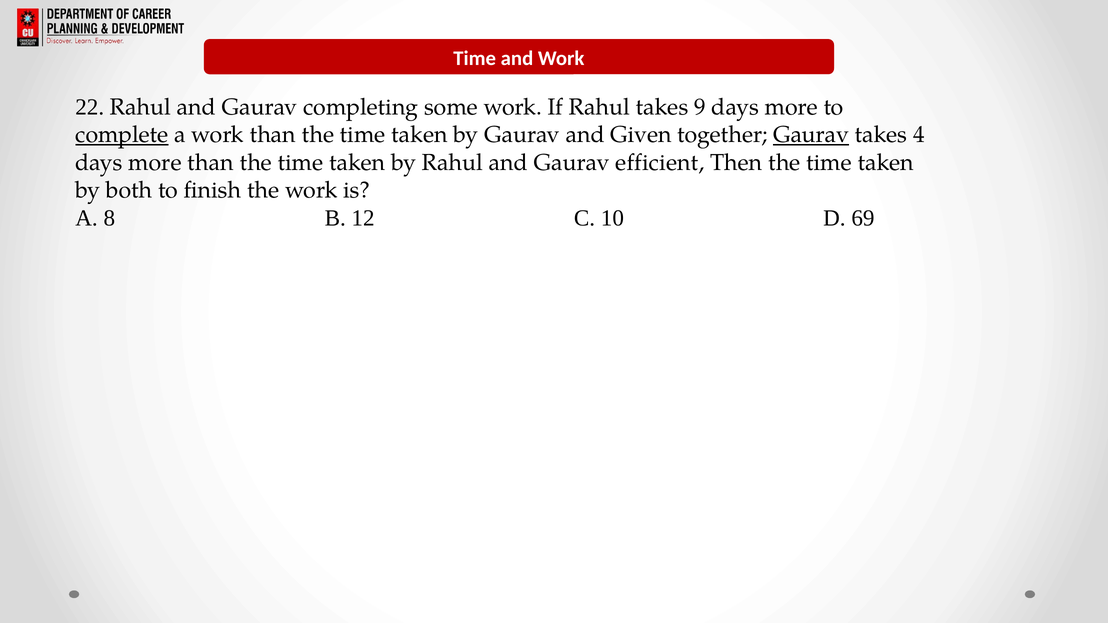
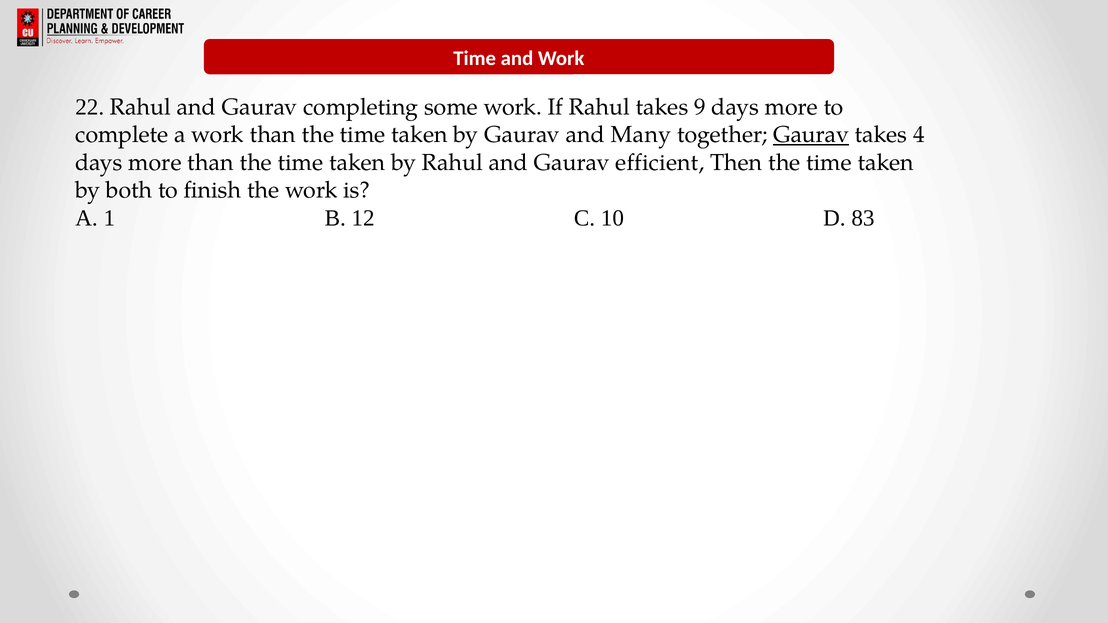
complete underline: present -> none
Given: Given -> Many
8: 8 -> 1
69: 69 -> 83
